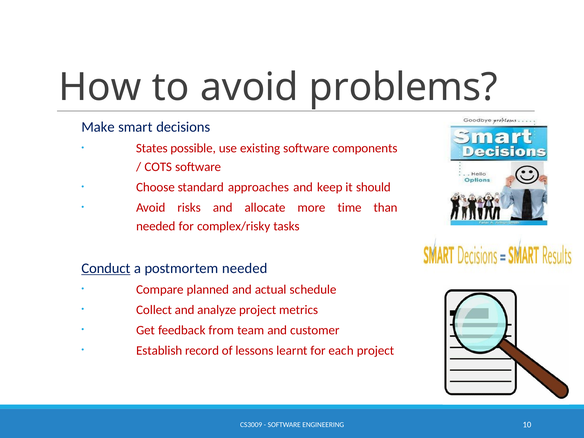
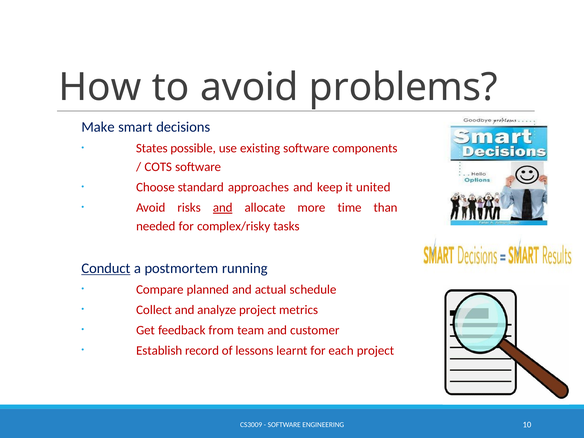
should: should -> united
and at (223, 208) underline: none -> present
postmortem needed: needed -> running
